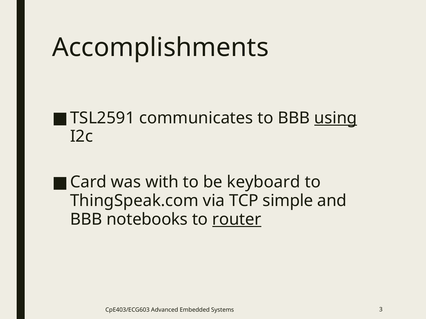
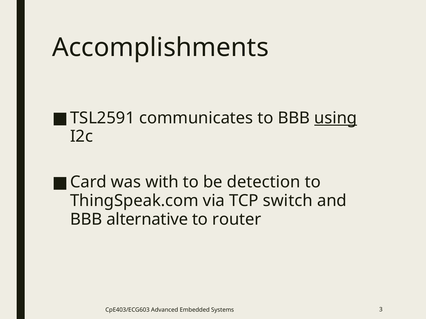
keyboard: keyboard -> detection
simple: simple -> switch
notebooks: notebooks -> alternative
router underline: present -> none
